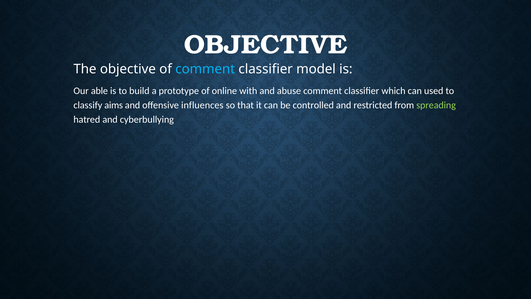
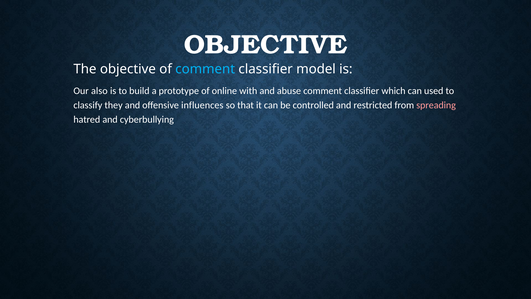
able: able -> also
aims: aims -> they
spreading colour: light green -> pink
